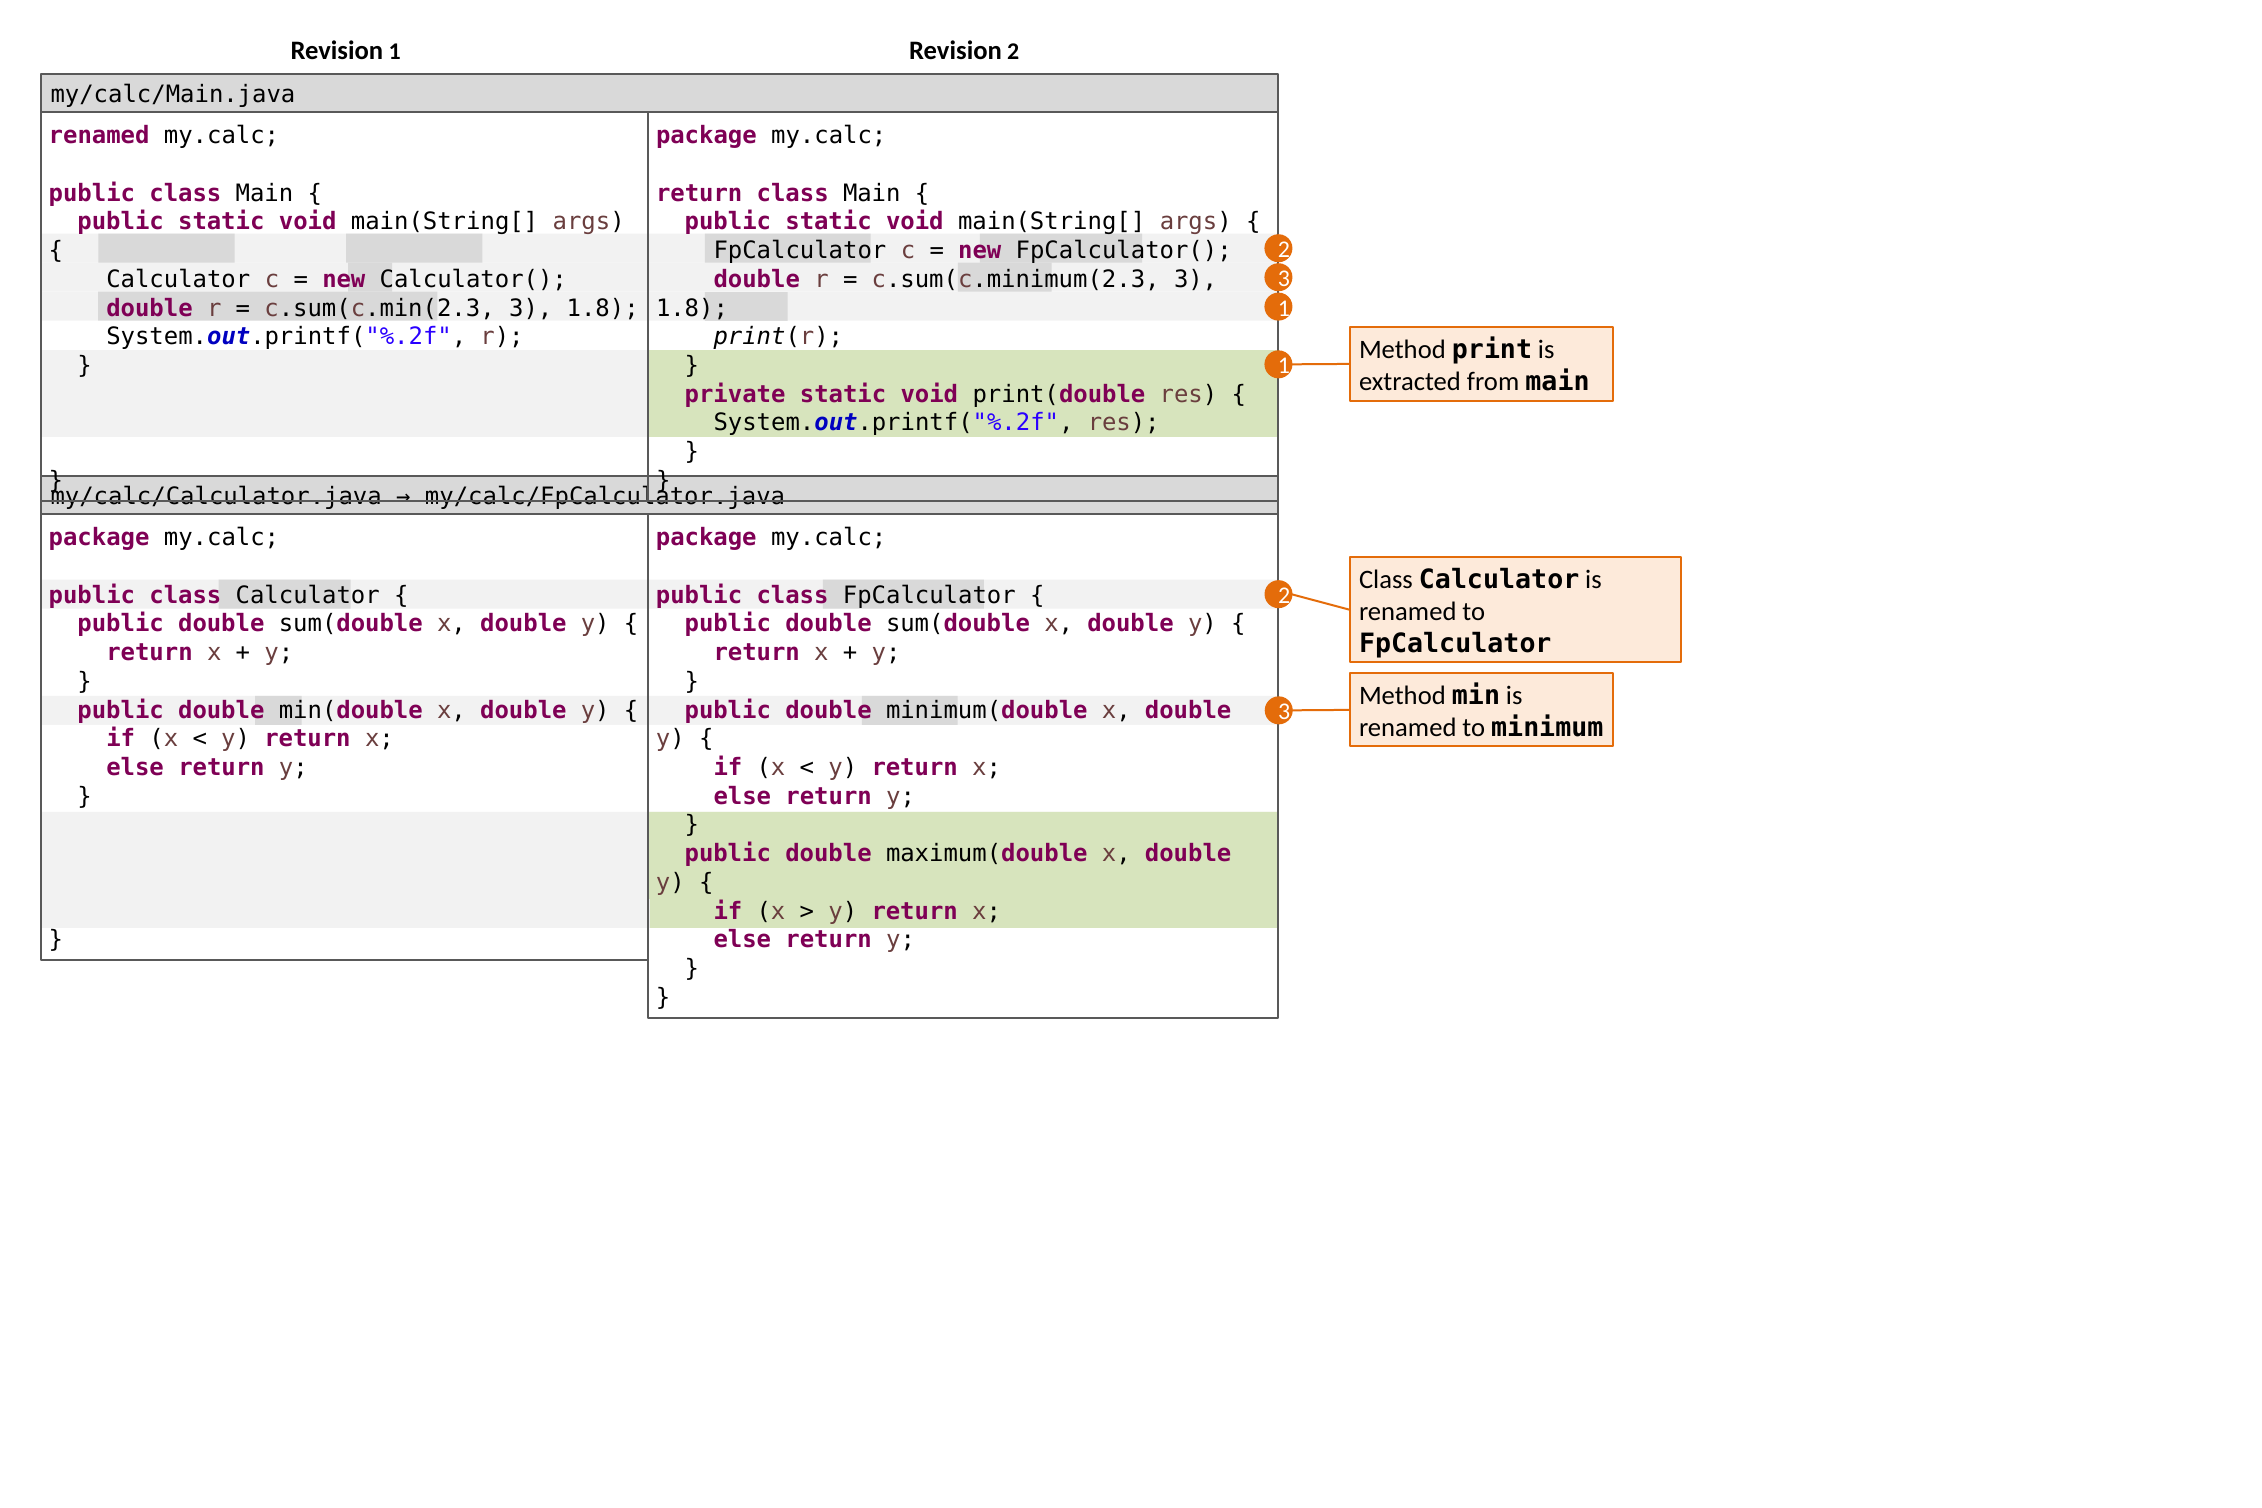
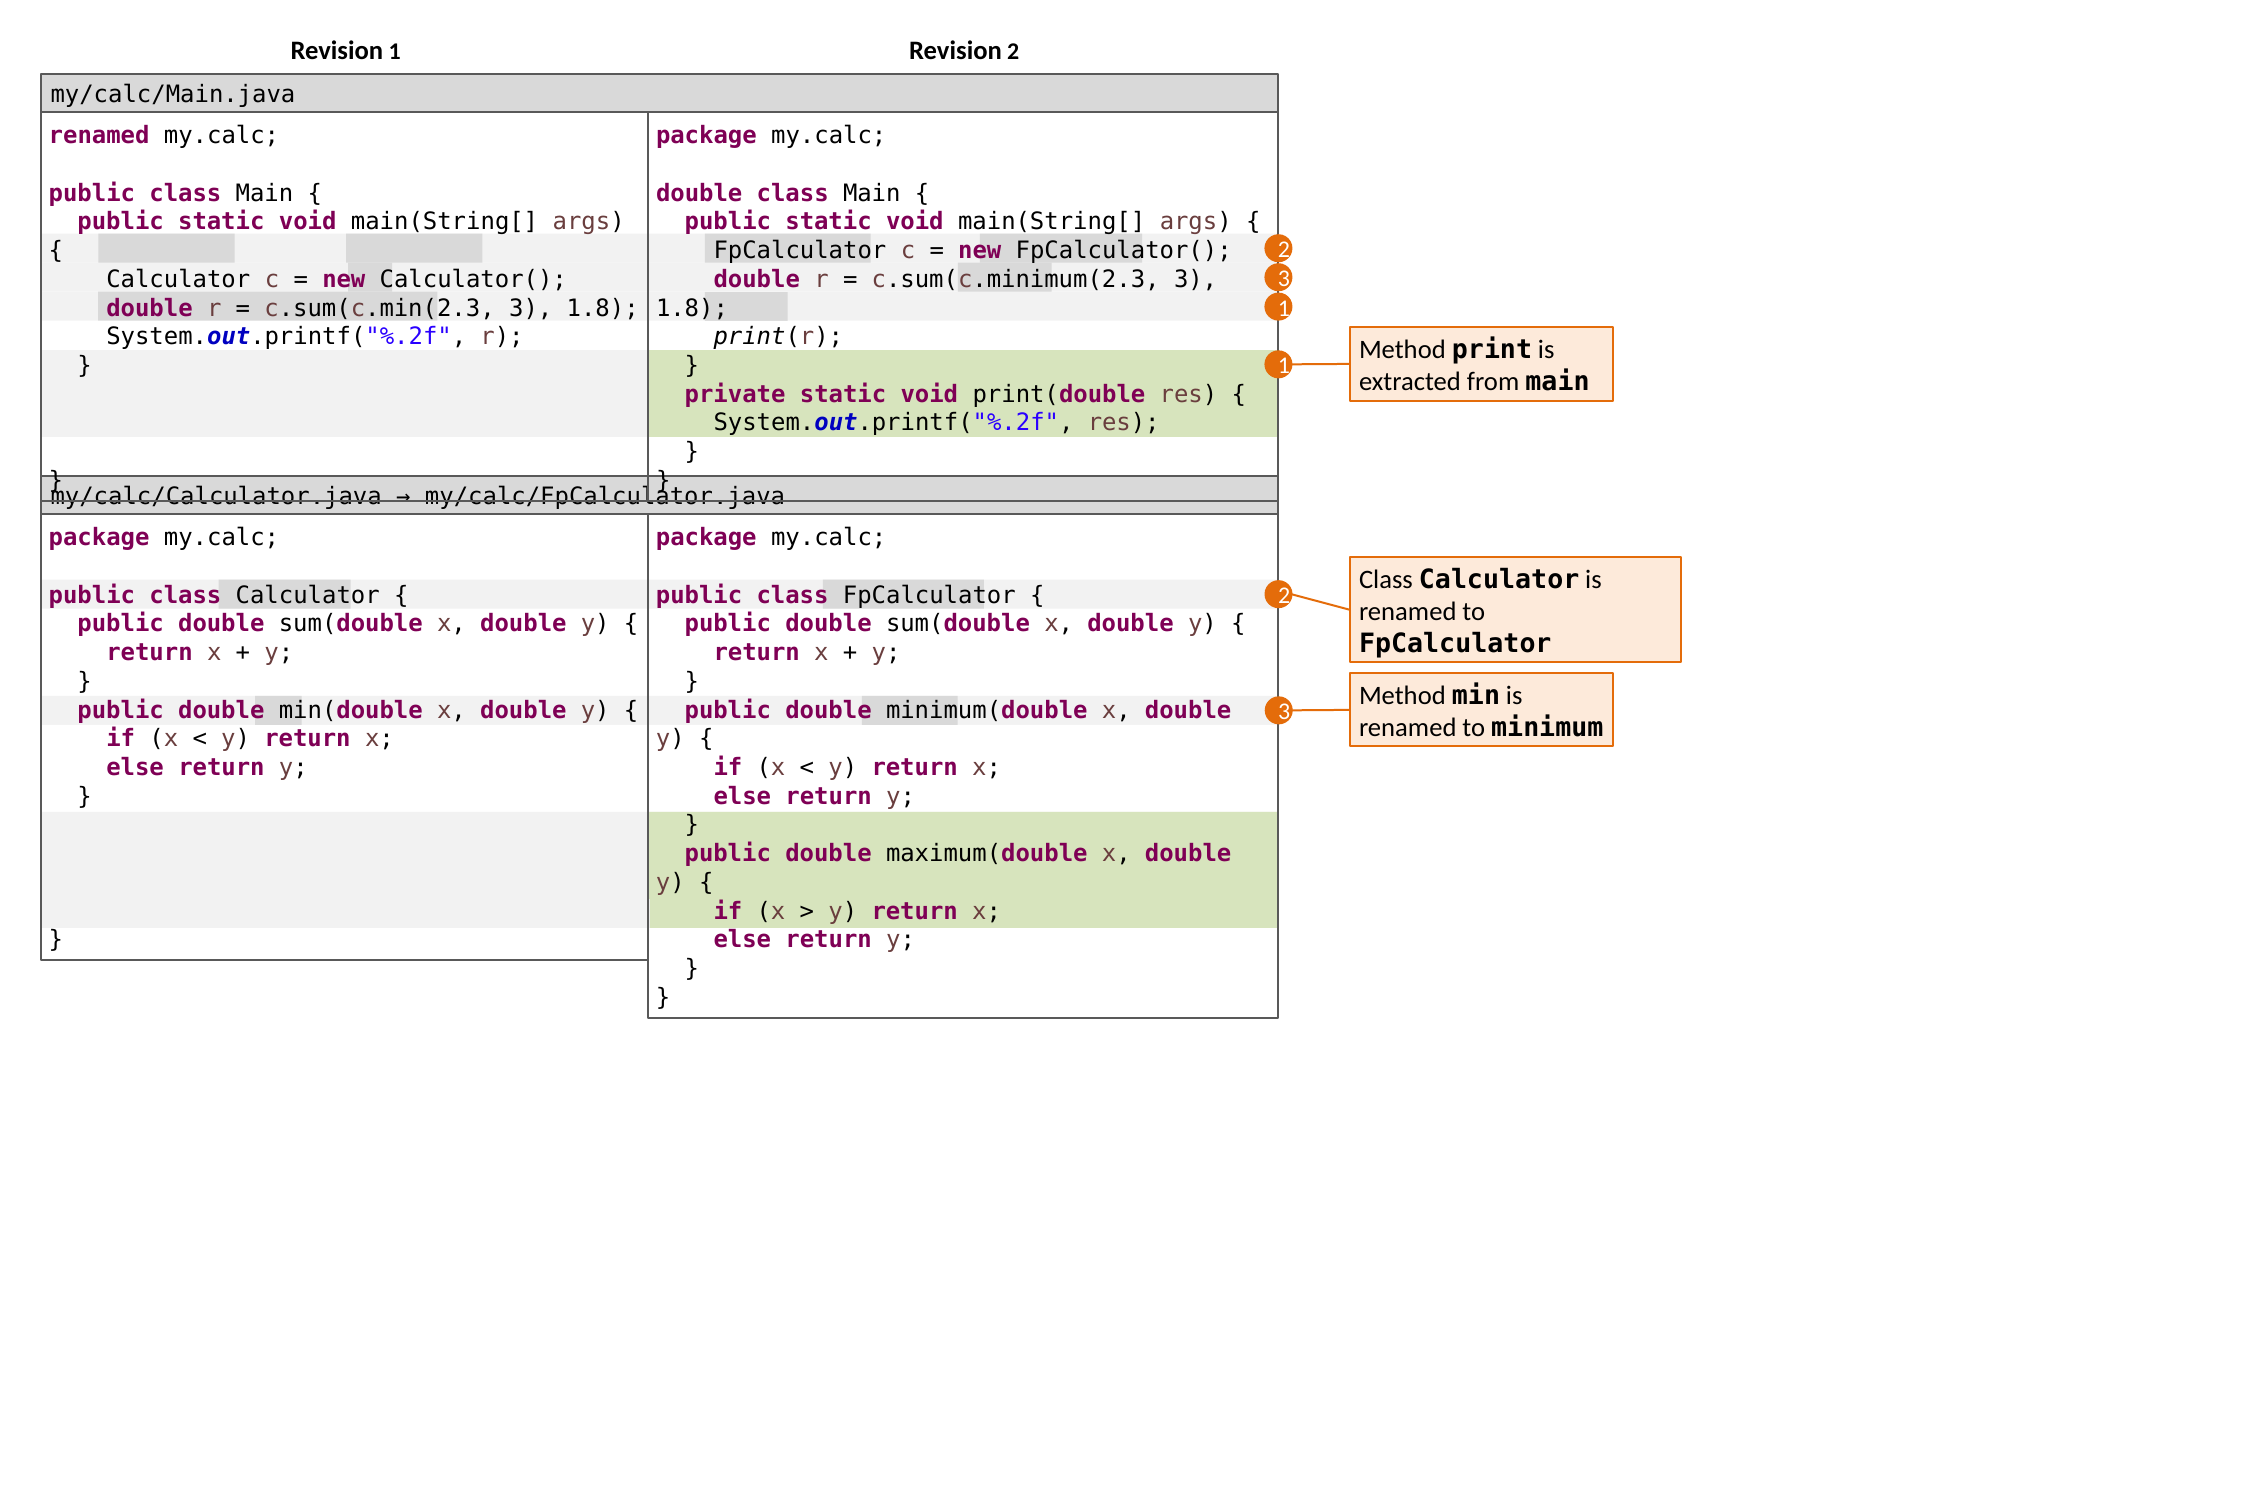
return at (699, 193): return -> double
